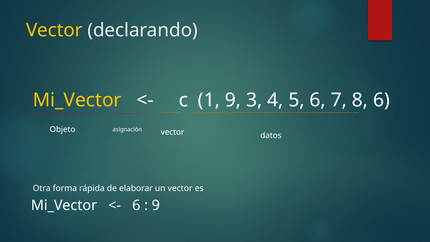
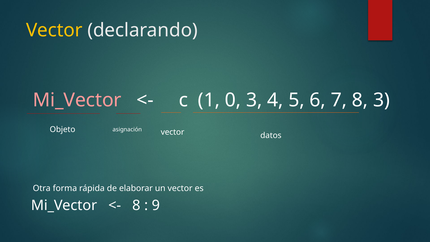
Mi_Vector at (77, 100) colour: yellow -> pink
1 9: 9 -> 0
8 6: 6 -> 3
6 at (136, 205): 6 -> 8
